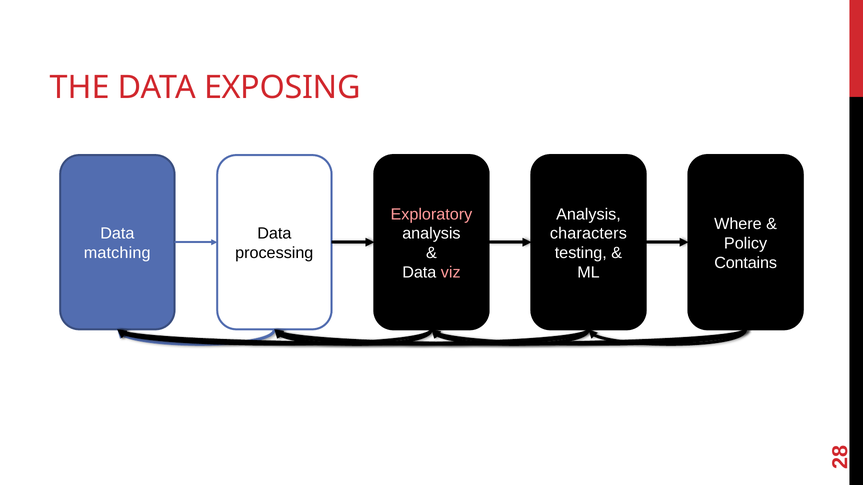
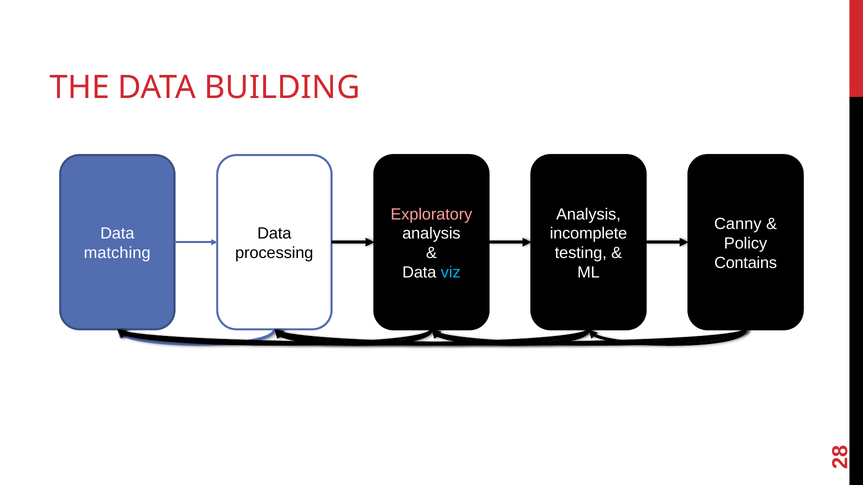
EXPOSING: EXPOSING -> BUILDING
Where: Where -> Canny
characters: characters -> incomplete
viz colour: pink -> light blue
